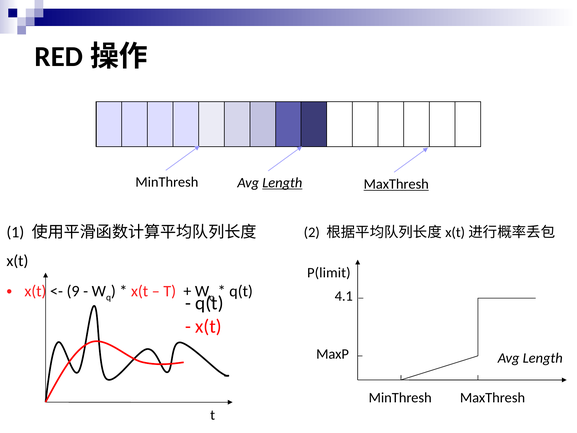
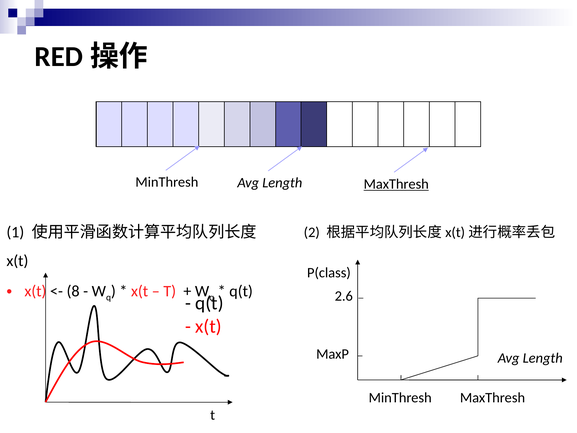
Length at (282, 183) underline: present -> none
P(limit: P(limit -> P(class
9: 9 -> 8
4.1: 4.1 -> 2.6
